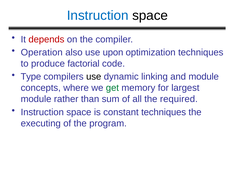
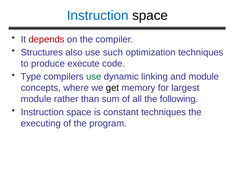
Operation: Operation -> Structures
upon: upon -> such
factorial: factorial -> execute
use at (94, 77) colour: black -> green
get colour: green -> black
required: required -> following
